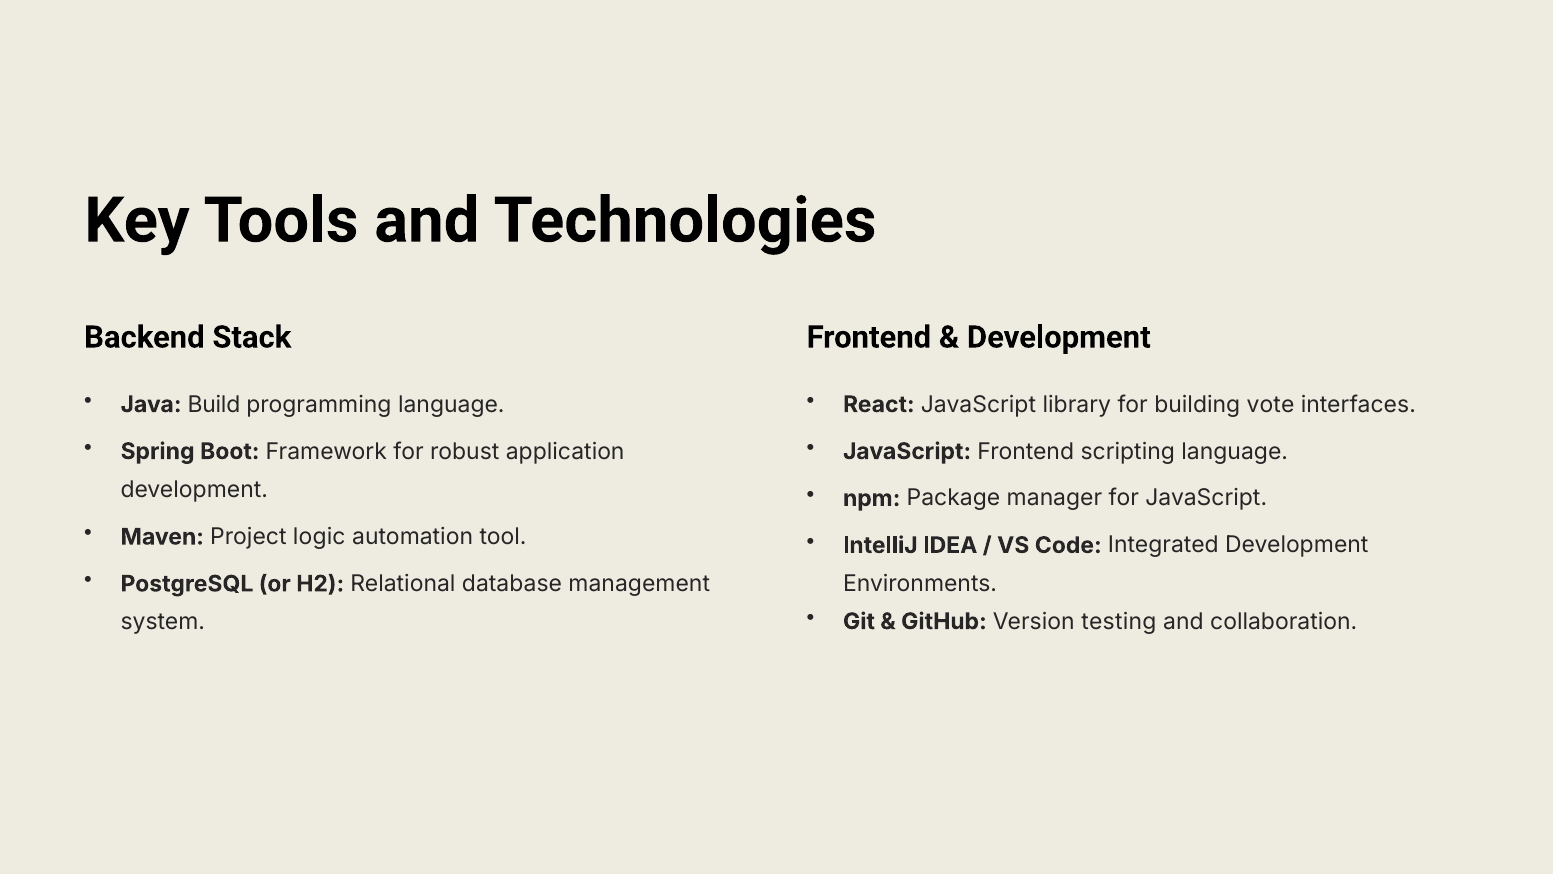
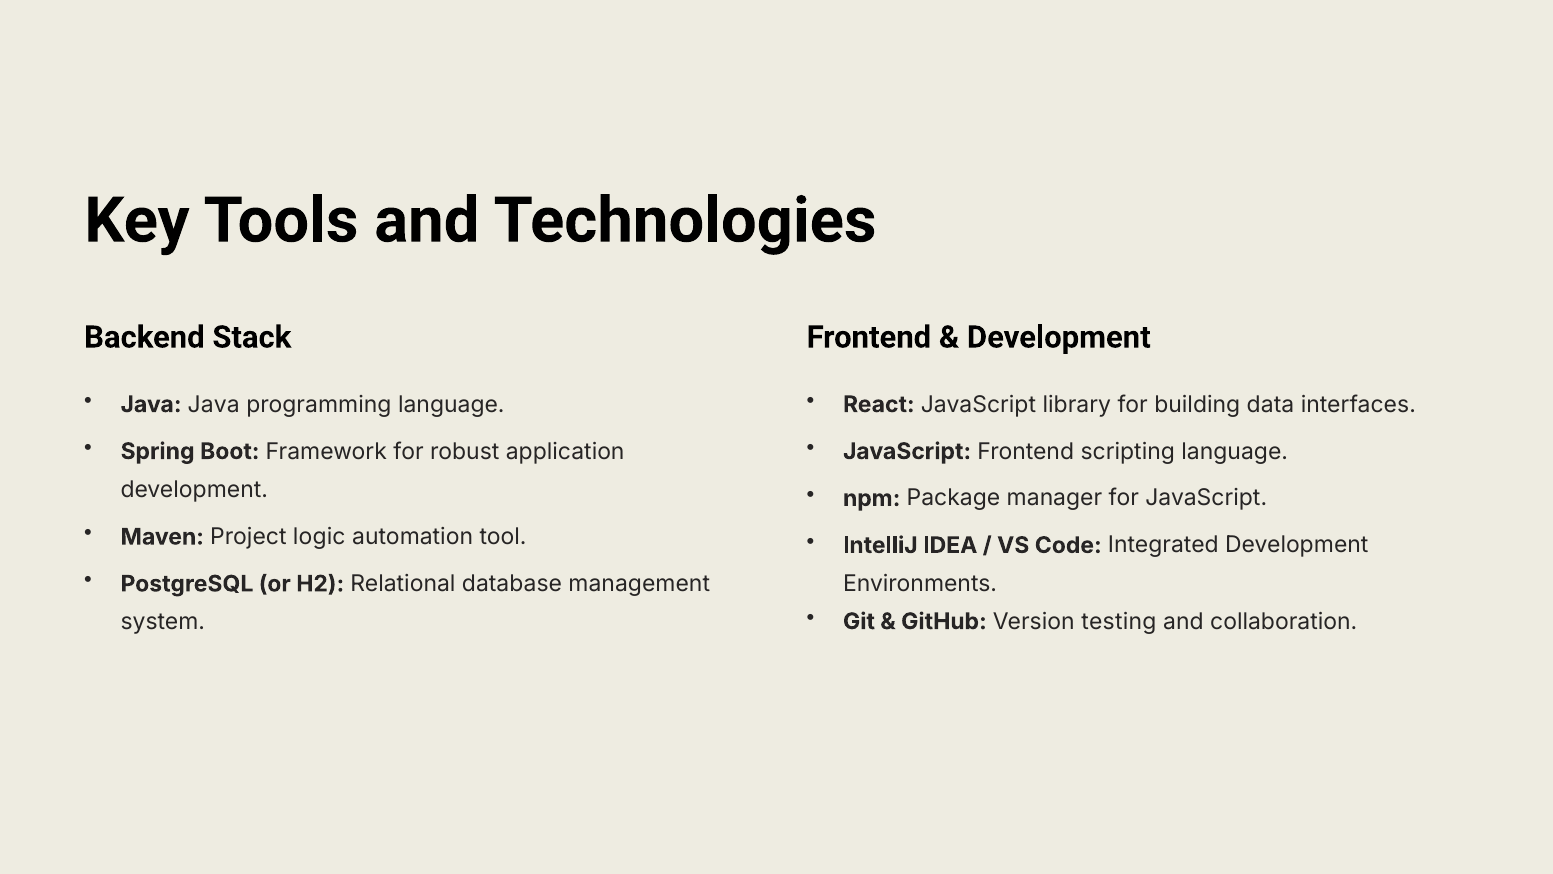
Java Build: Build -> Java
vote: vote -> data
